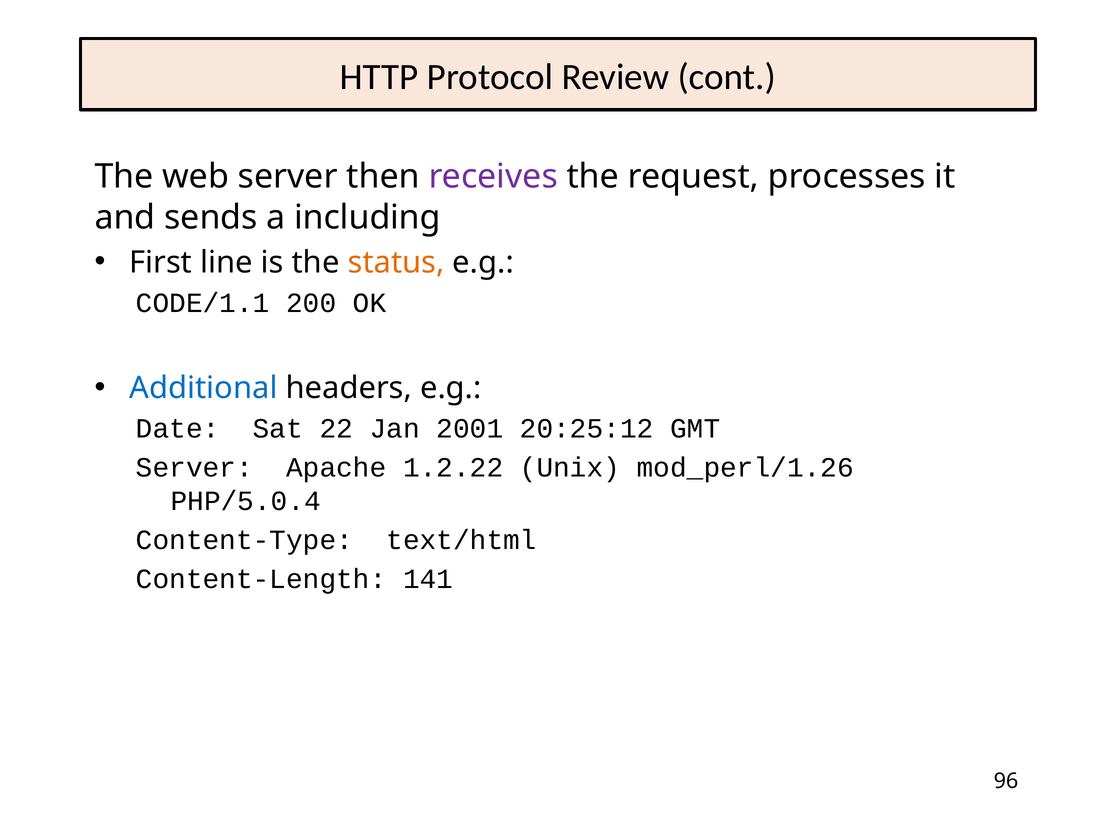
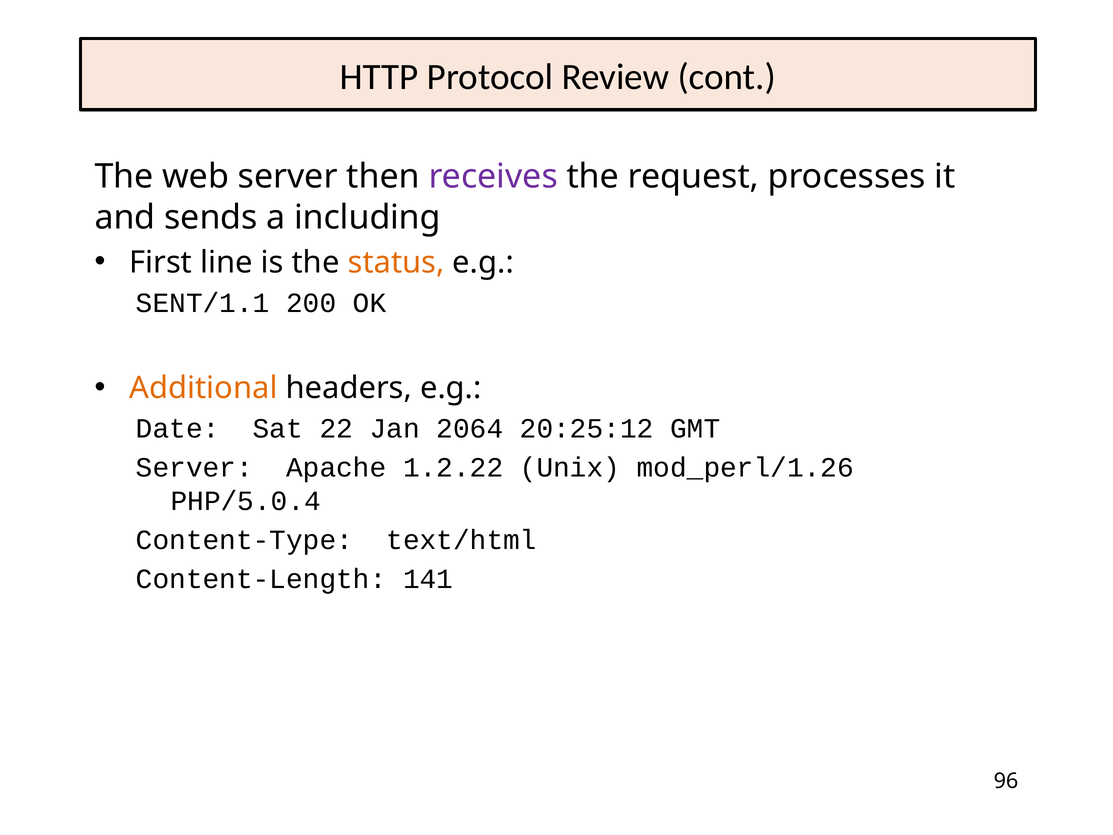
CODE/1.1: CODE/1.1 -> SENT/1.1
Additional colour: blue -> orange
2001: 2001 -> 2064
